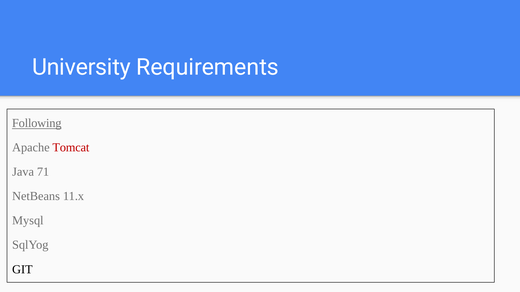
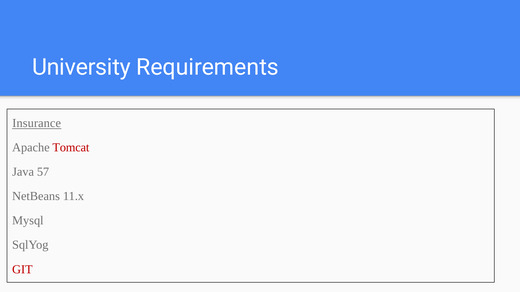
Following: Following -> Insurance
71: 71 -> 57
GIT colour: black -> red
